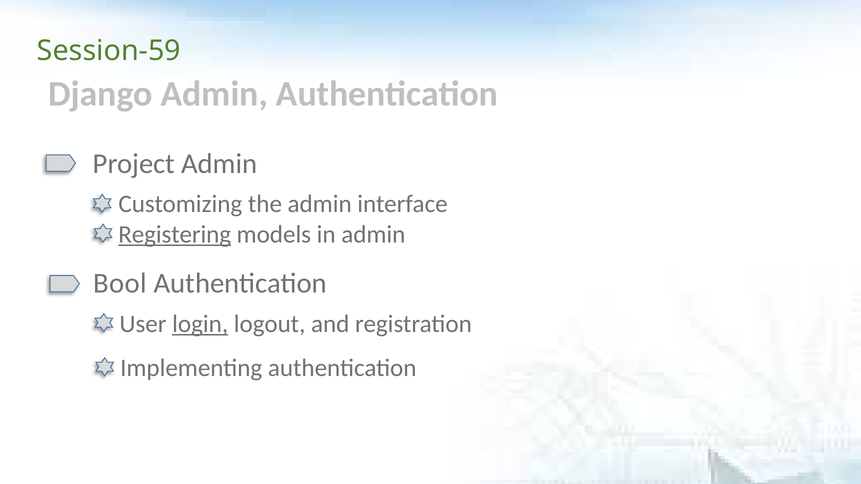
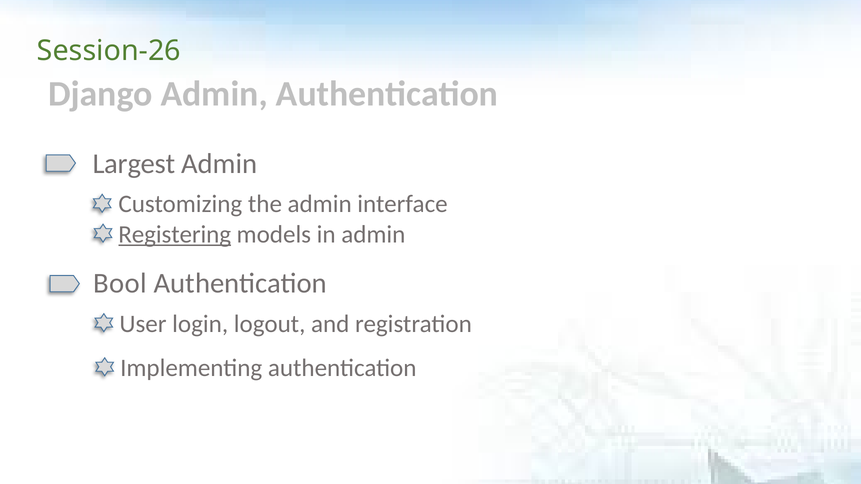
Session-59: Session-59 -> Session-26
Project: Project -> Largest
login underline: present -> none
